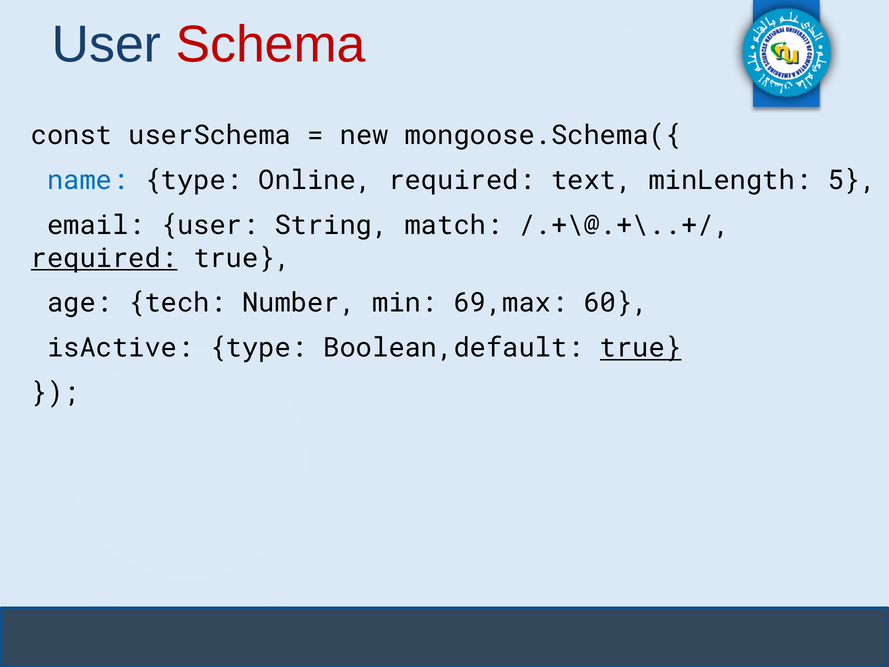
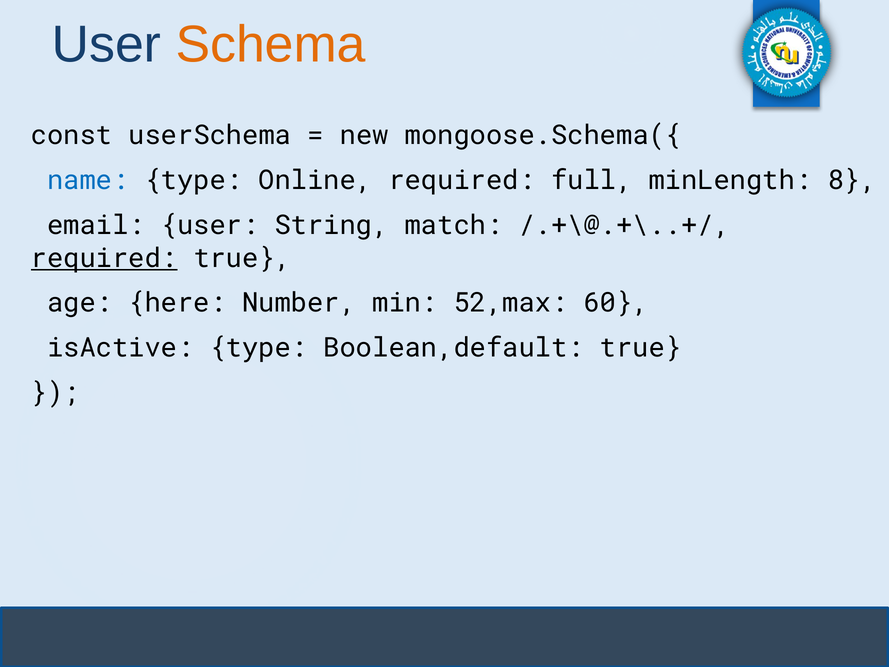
Schema colour: red -> orange
text: text -> full
5: 5 -> 8
tech: tech -> here
69,max: 69,max -> 52,max
true at (641, 348) underline: present -> none
